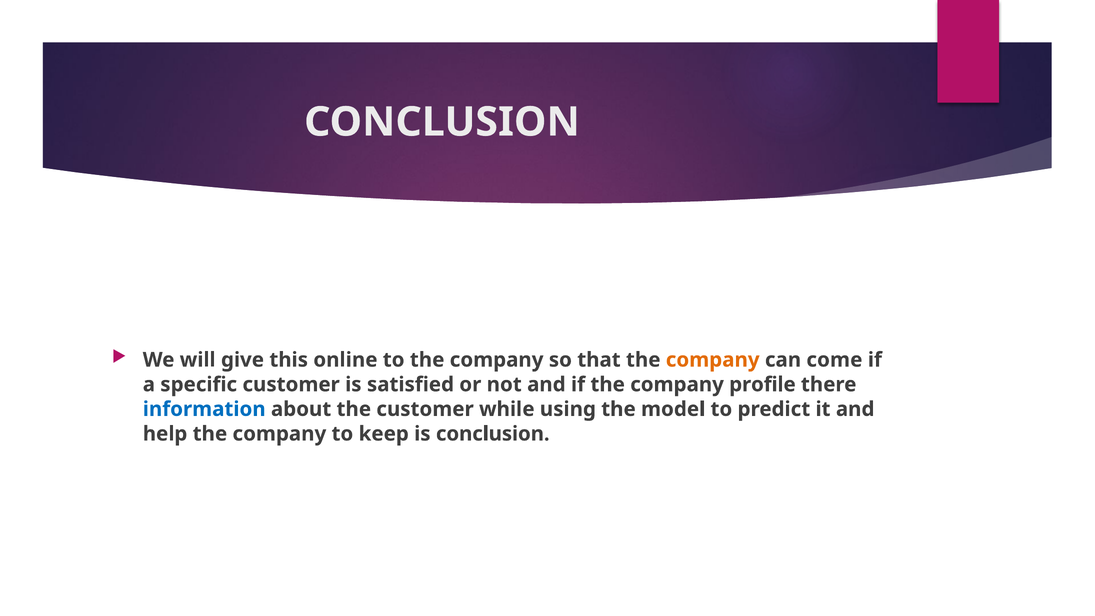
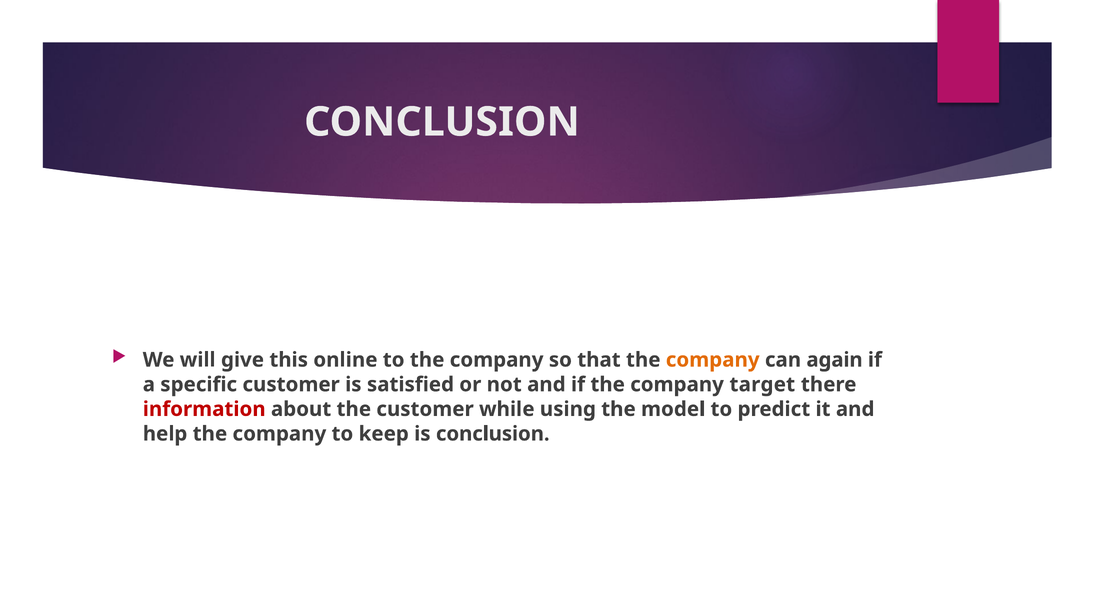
come: come -> again
profile: profile -> target
information colour: blue -> red
